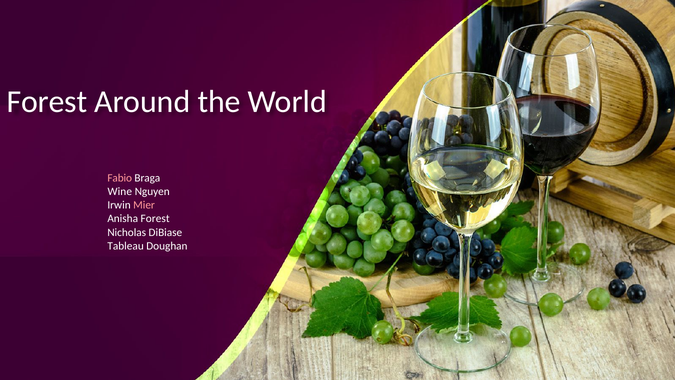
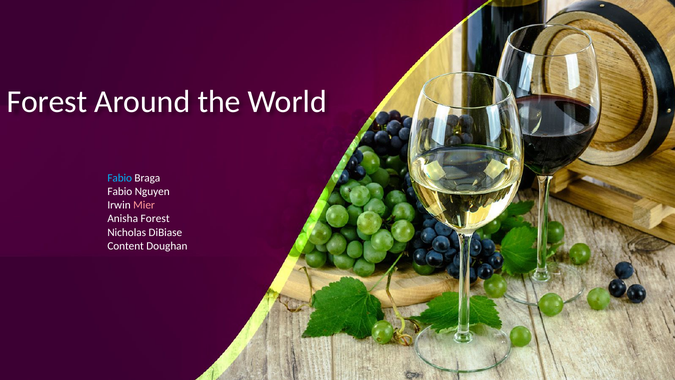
Fabio at (120, 178) colour: pink -> light blue
Wine at (120, 192): Wine -> Fabio
Tableau: Tableau -> Content
